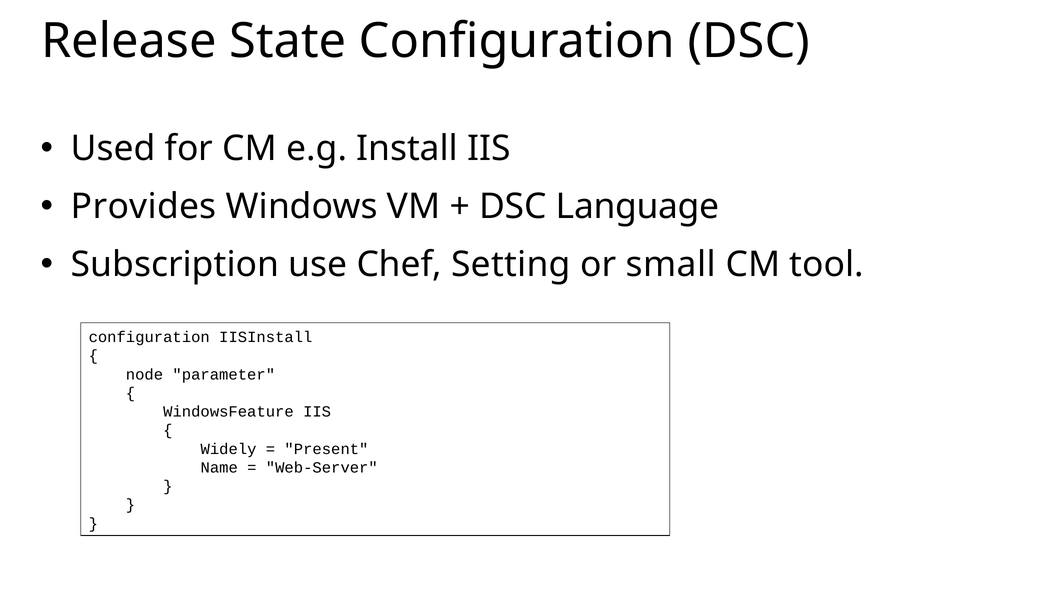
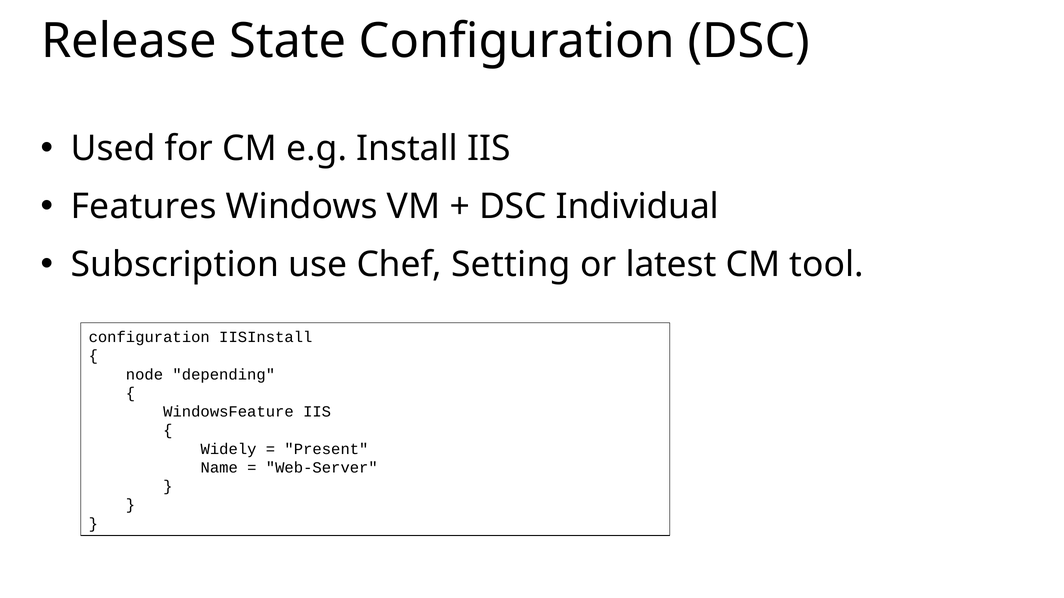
Provides: Provides -> Features
Language: Language -> Individual
small: small -> latest
parameter: parameter -> depending
